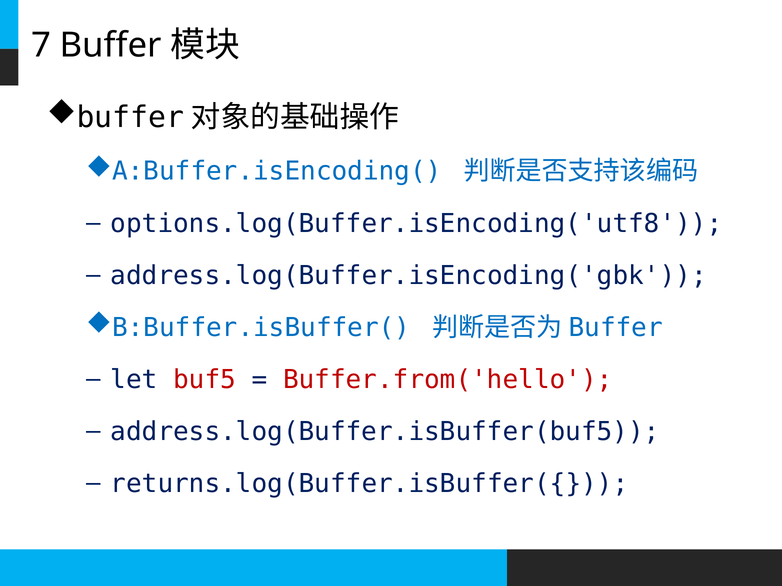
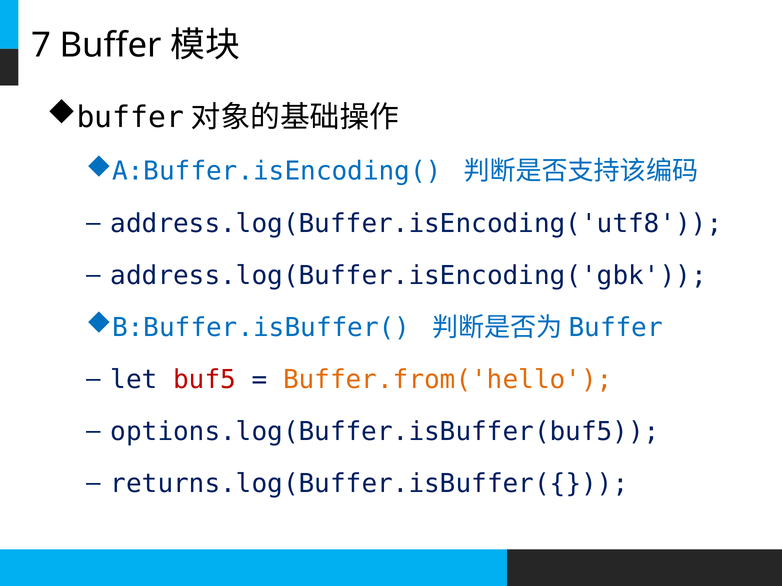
options.log(Buffer.isEncoding('utf8: options.log(Buffer.isEncoding('utf8 -> address.log(Buffer.isEncoding('utf8
Buffer.from('hello colour: red -> orange
address.log(Buffer.isBuffer(buf5: address.log(Buffer.isBuffer(buf5 -> options.log(Buffer.isBuffer(buf5
